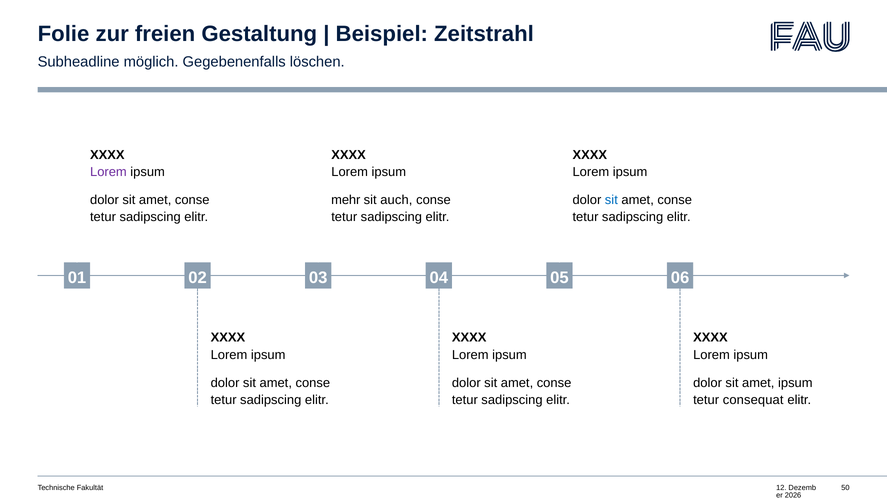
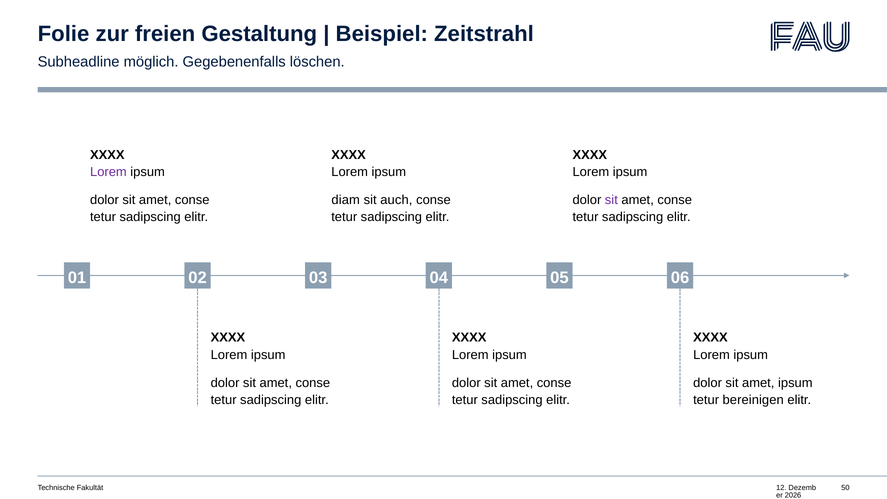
mehr: mehr -> diam
sit at (611, 200) colour: blue -> purple
consequat: consequat -> bereinigen
